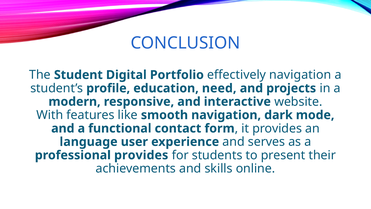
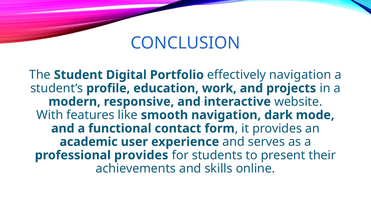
need: need -> work
language: language -> academic
